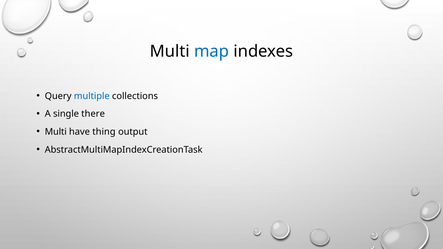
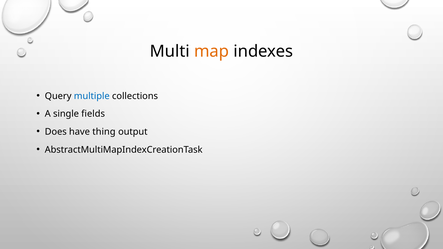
map colour: blue -> orange
there: there -> fields
Multi at (56, 132): Multi -> Does
